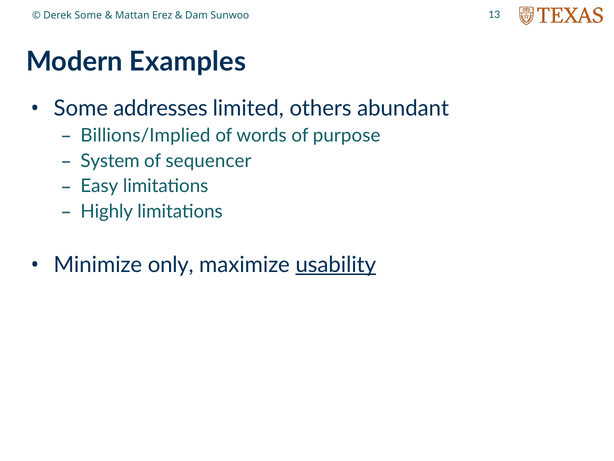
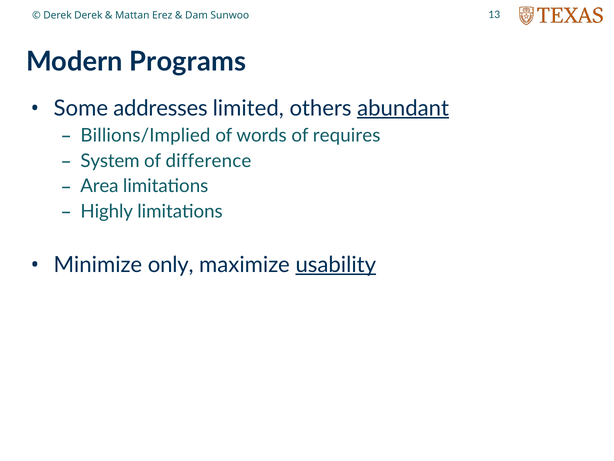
Derek Some: Some -> Derek
Examples: Examples -> Programs
abundant underline: none -> present
purpose: purpose -> requires
sequencer: sequencer -> difference
Easy: Easy -> Area
